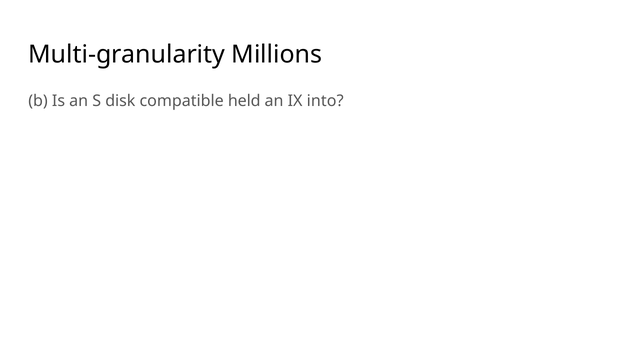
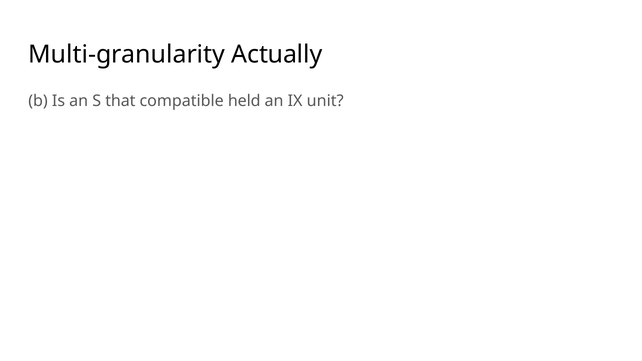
Millions: Millions -> Actually
disk: disk -> that
into: into -> unit
